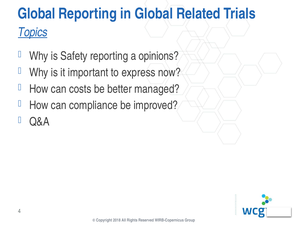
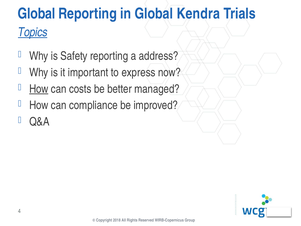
Related: Related -> Kendra
opinions: opinions -> address
How at (39, 89) underline: none -> present
